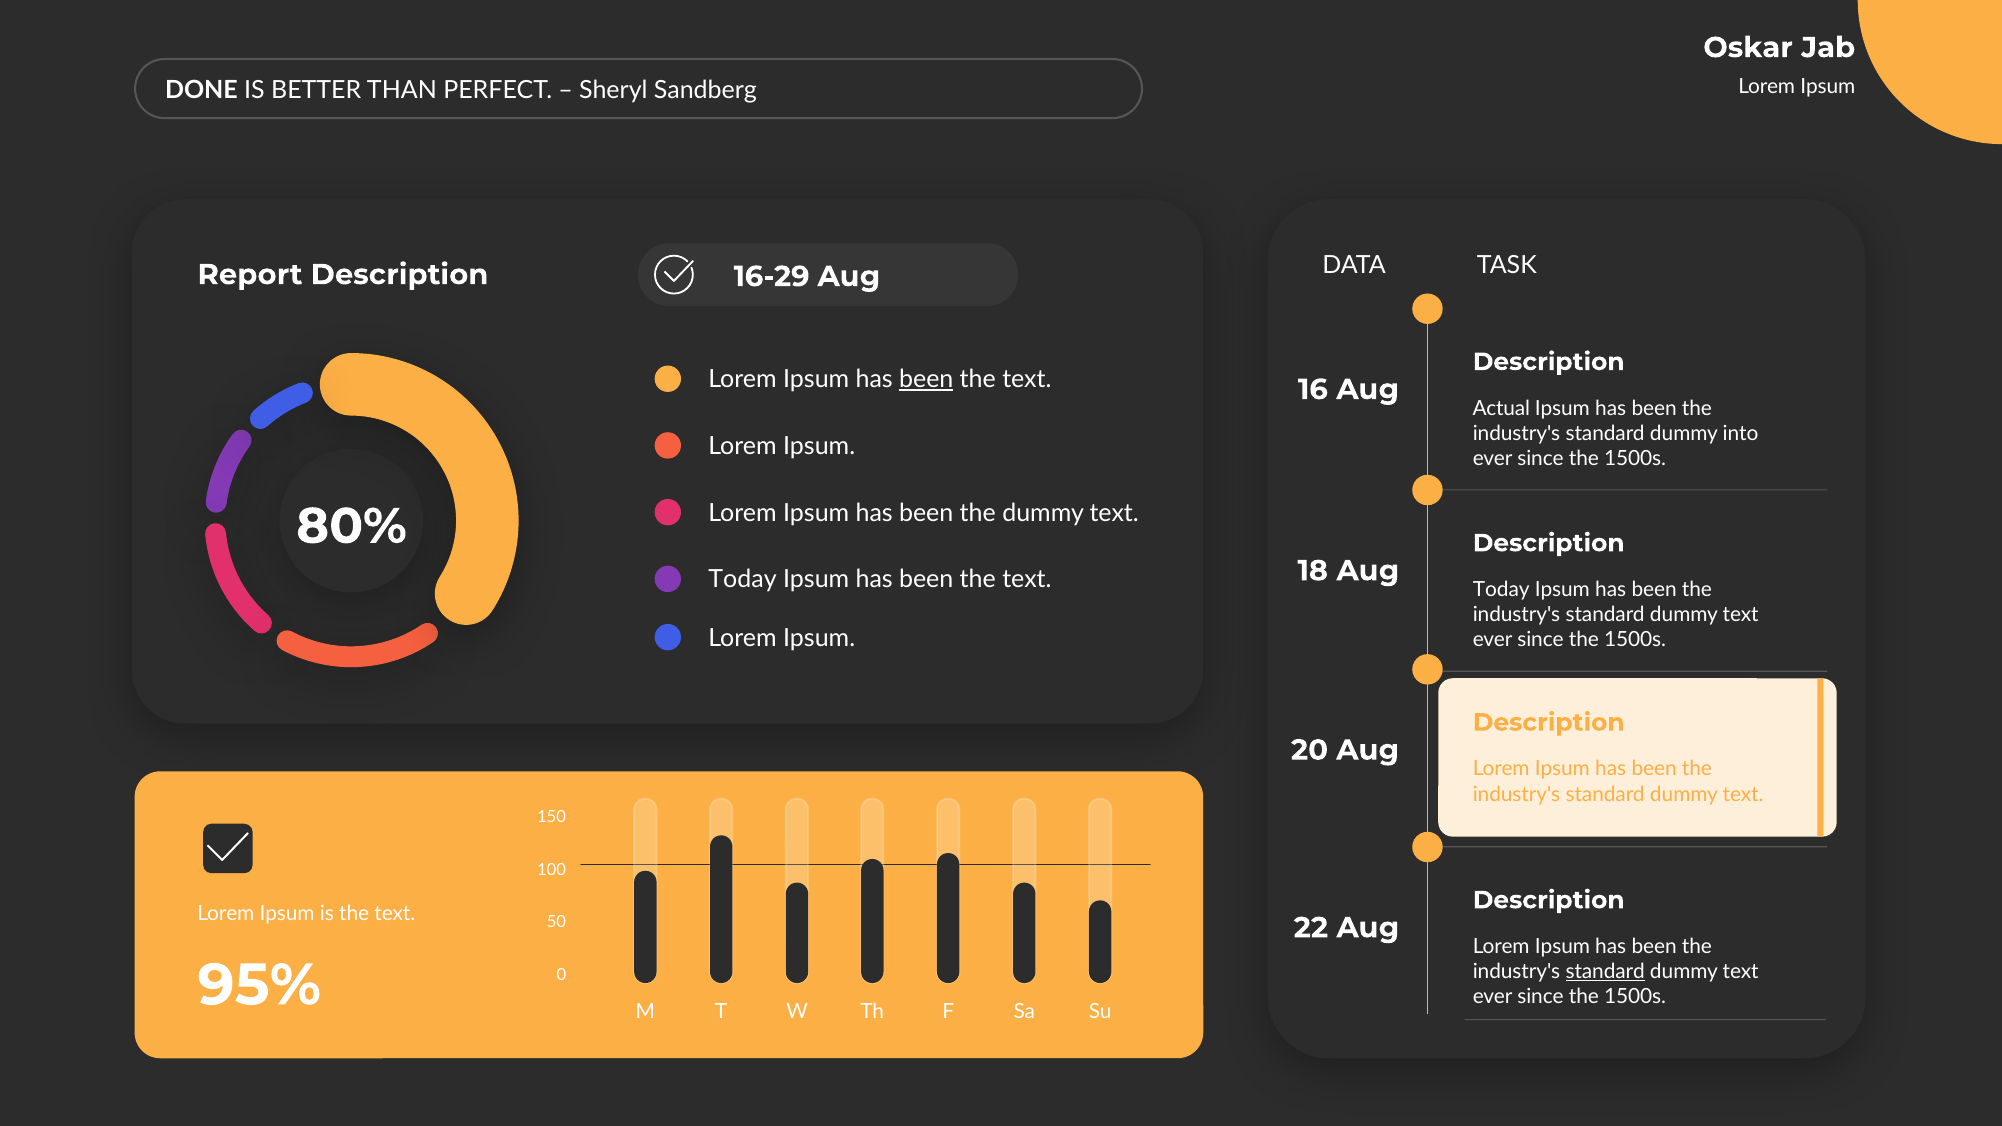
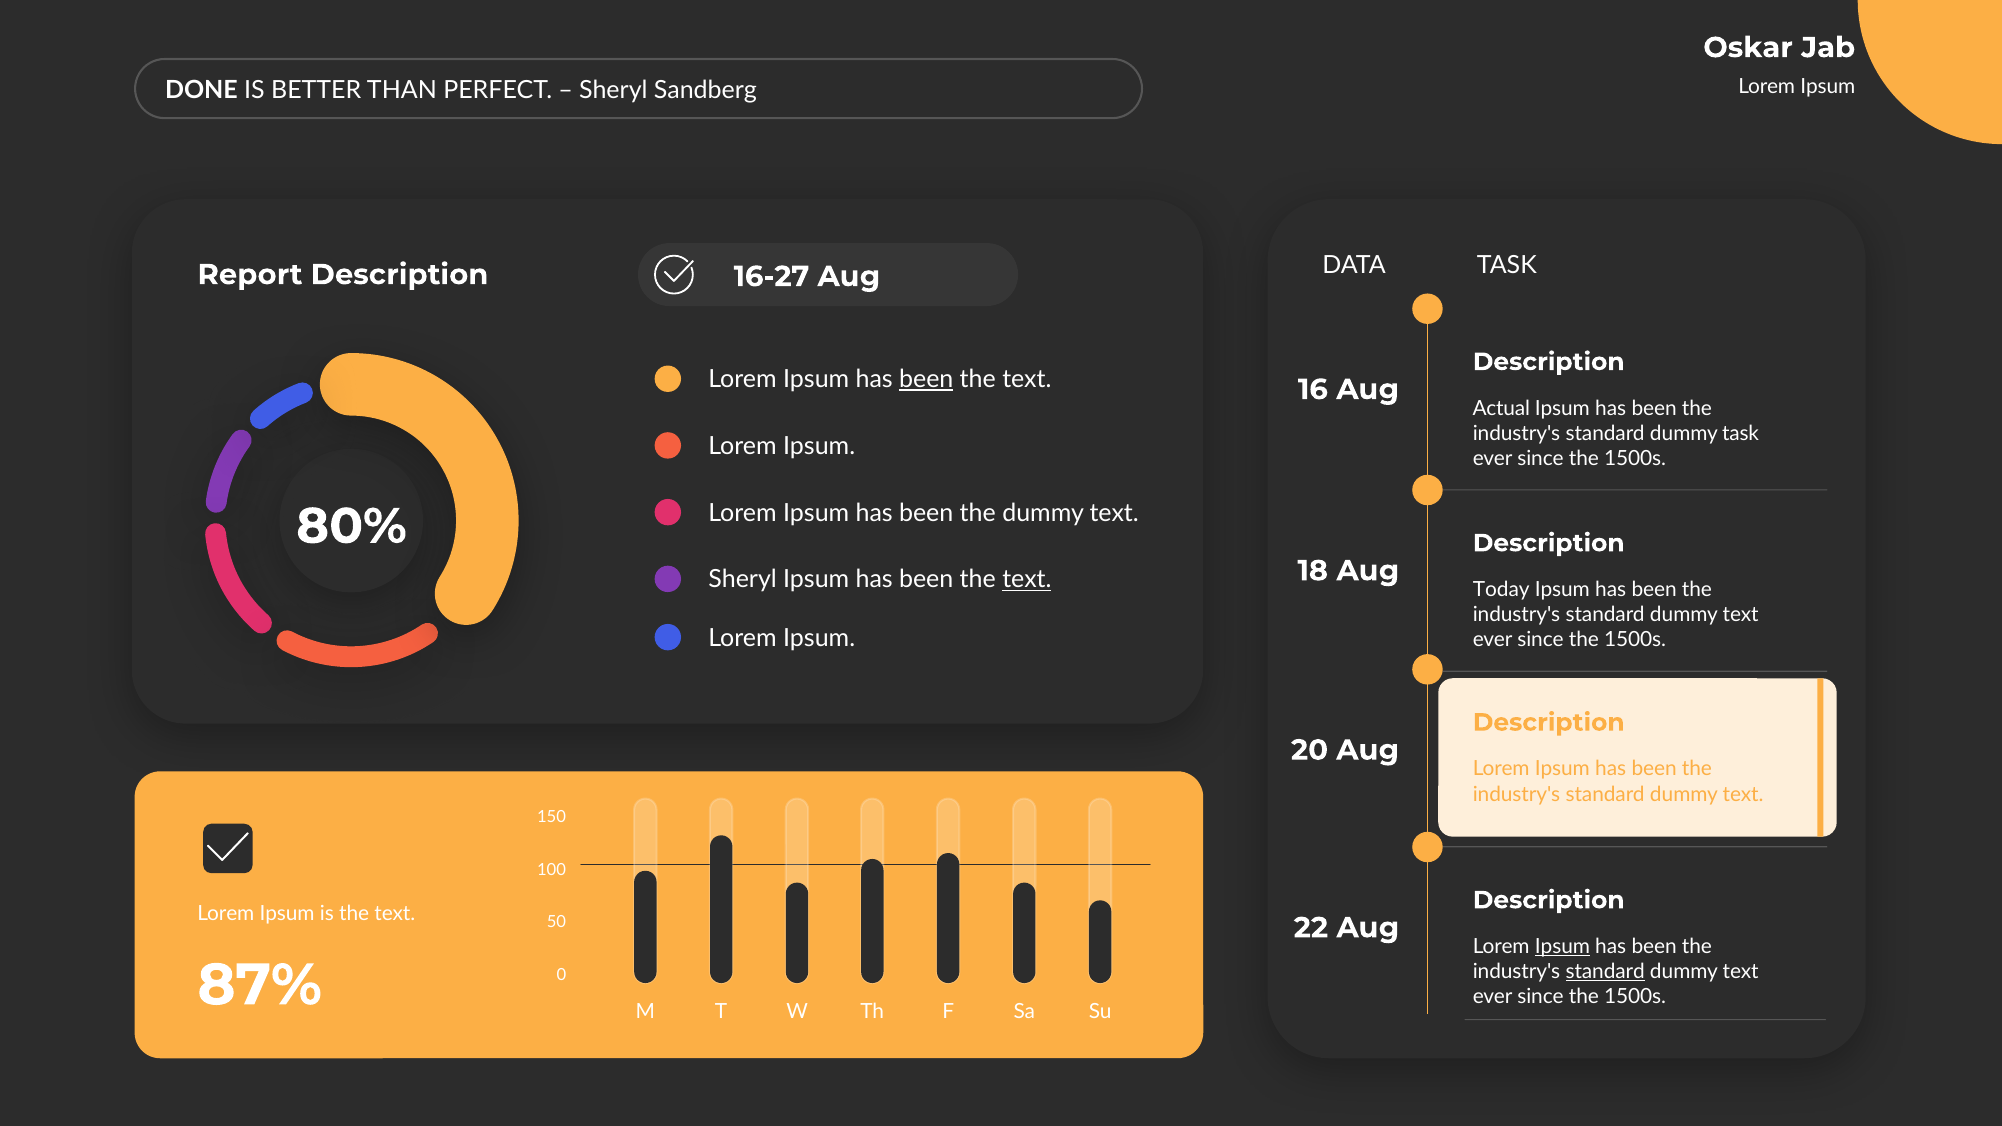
16-29: 16-29 -> 16-27
dummy into: into -> task
Today at (743, 580): Today -> Sheryl
text at (1027, 580) underline: none -> present
Ipsum at (1562, 947) underline: none -> present
95%: 95% -> 87%
